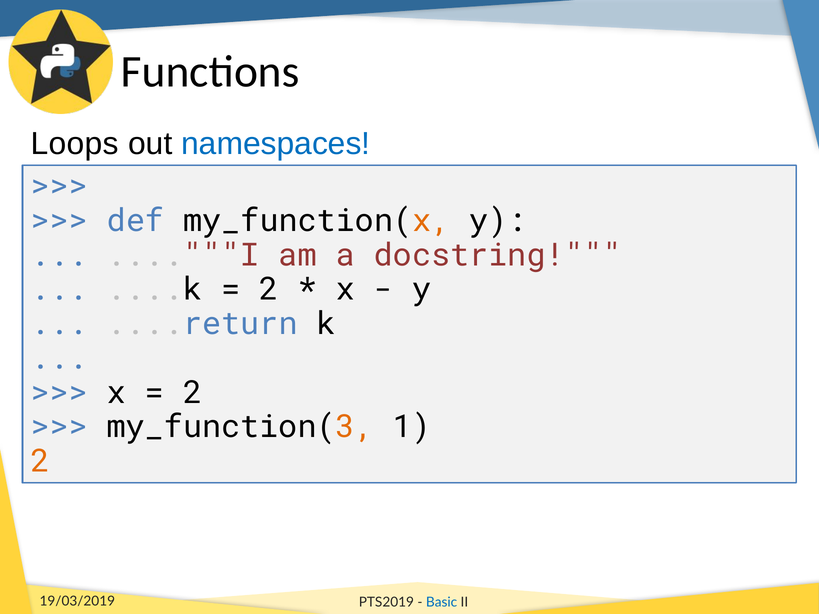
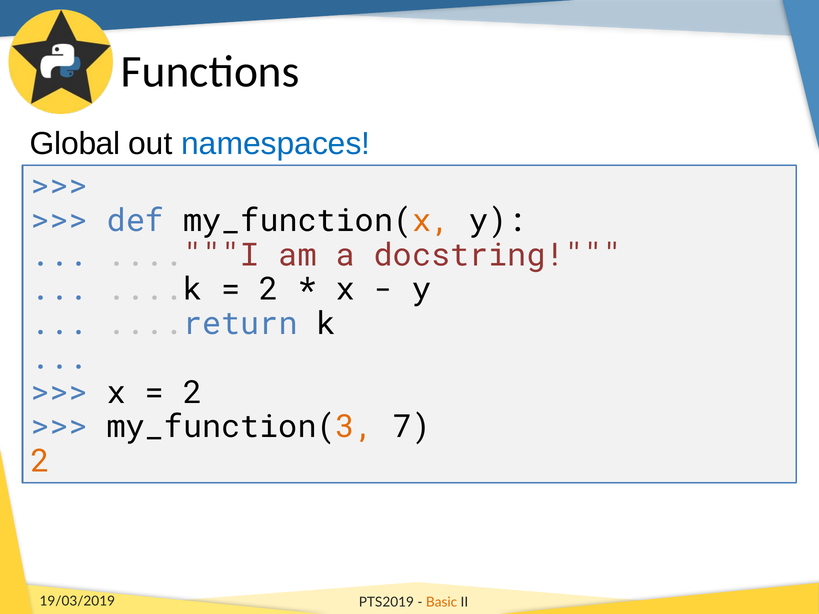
Loops: Loops -> Global
1: 1 -> 7
Basic colour: blue -> orange
